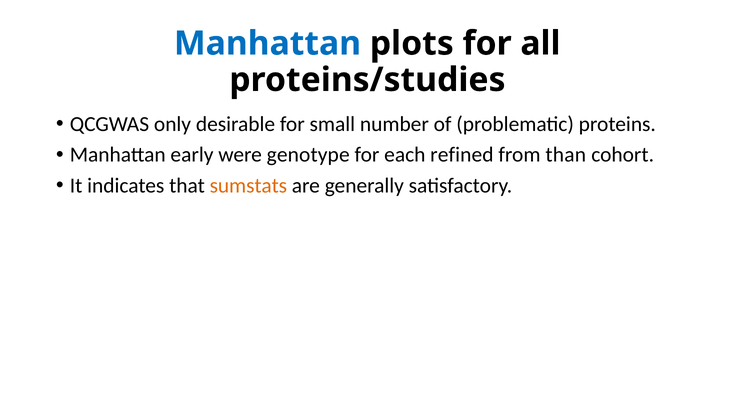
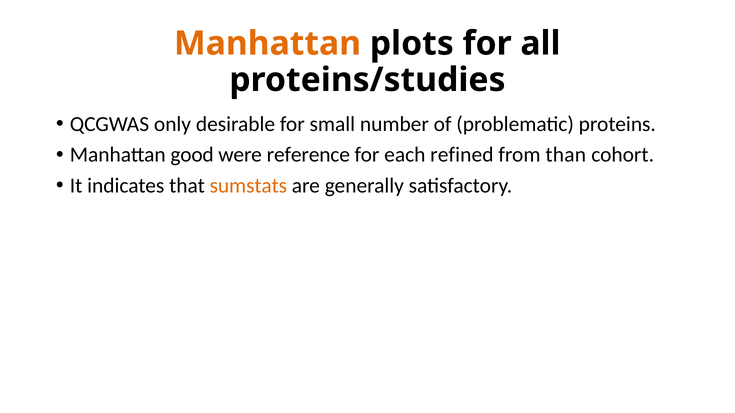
Manhattan at (267, 44) colour: blue -> orange
early: early -> good
genotype: genotype -> reference
